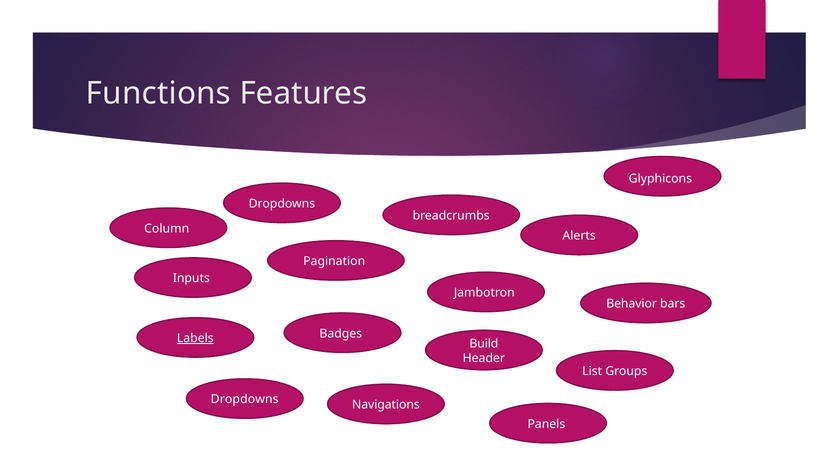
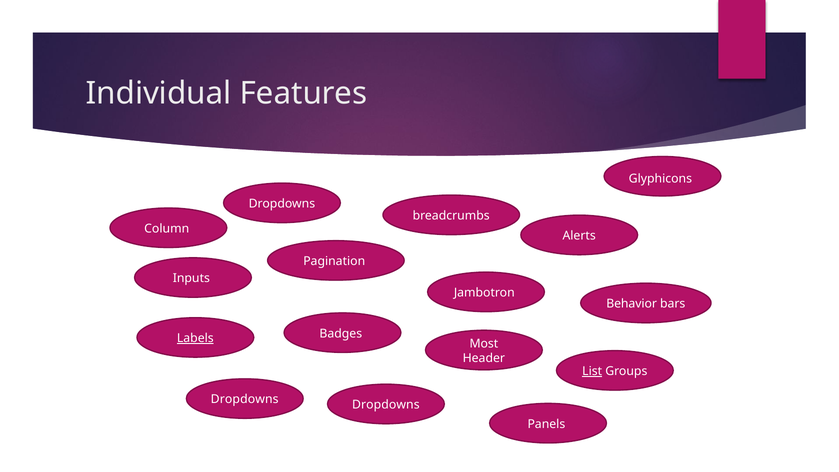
Functions: Functions -> Individual
Build: Build -> Most
List underline: none -> present
Navigations at (386, 405): Navigations -> Dropdowns
